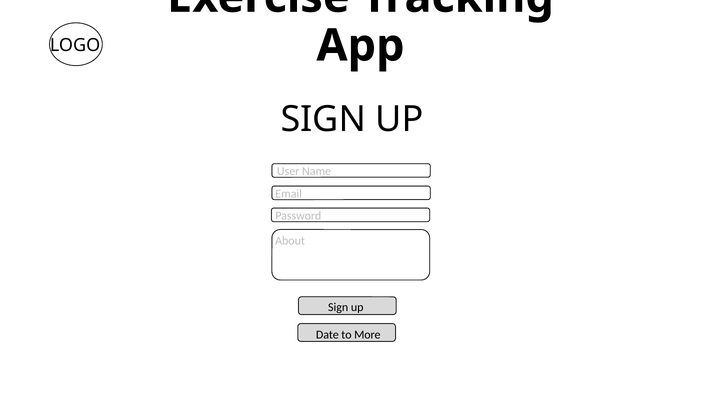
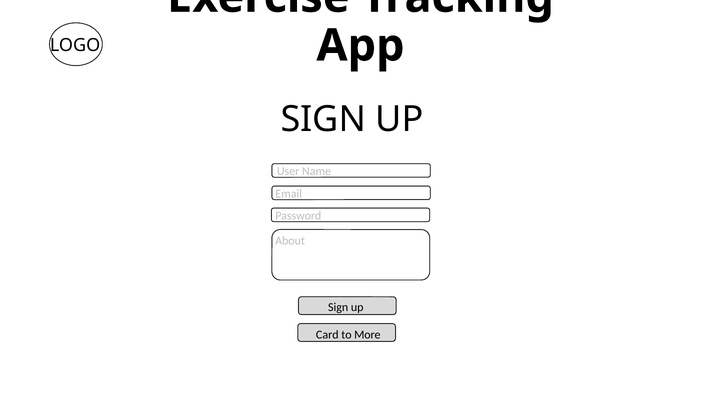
Date: Date -> Card
